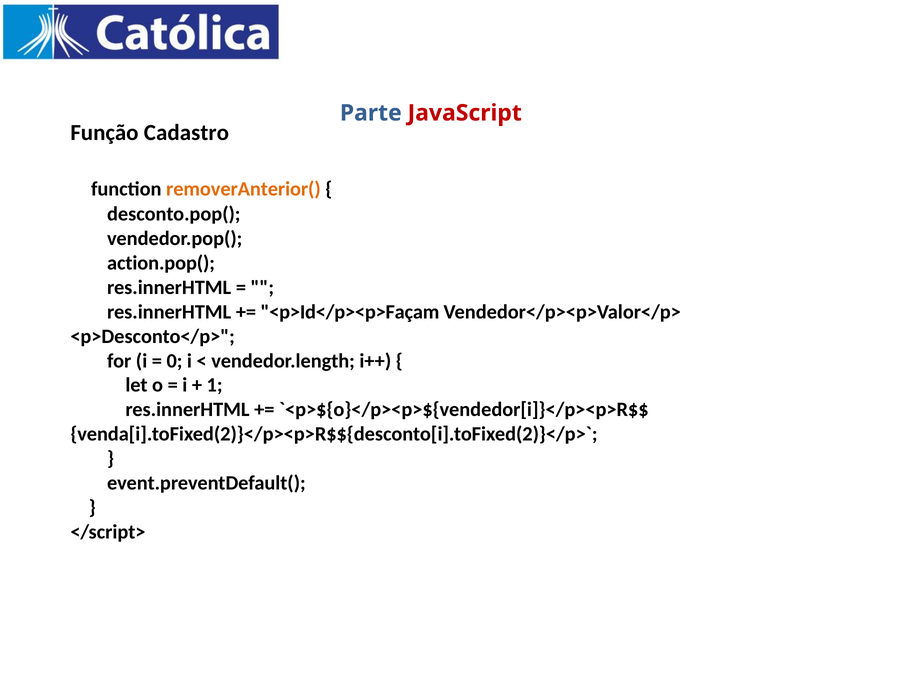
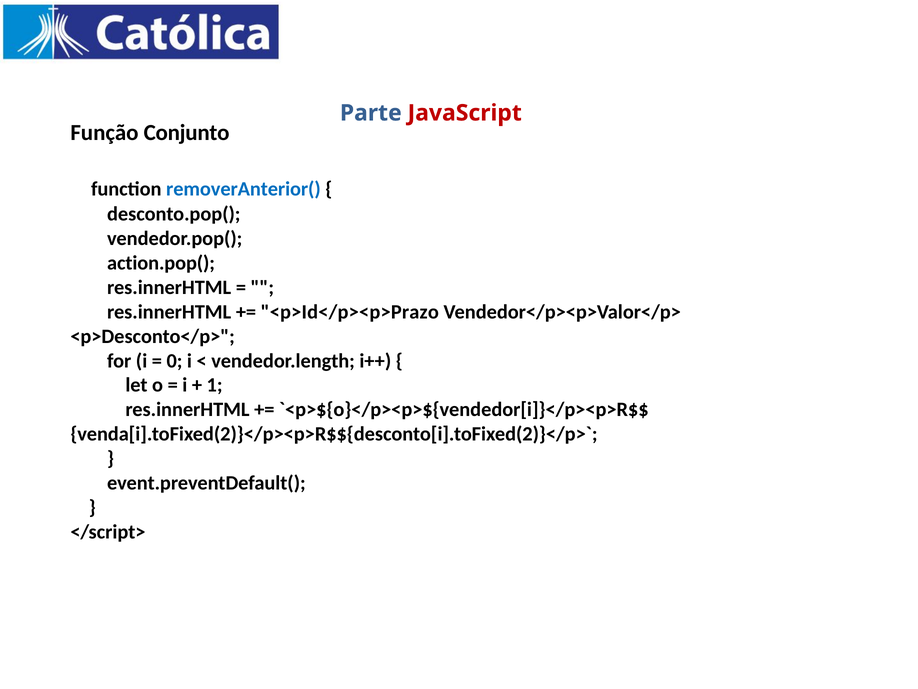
Cadastro: Cadastro -> Conjunto
removerAnterior( colour: orange -> blue
<p>Id</p><p>Façam: <p>Id</p><p>Façam -> <p>Id</p><p>Prazo
